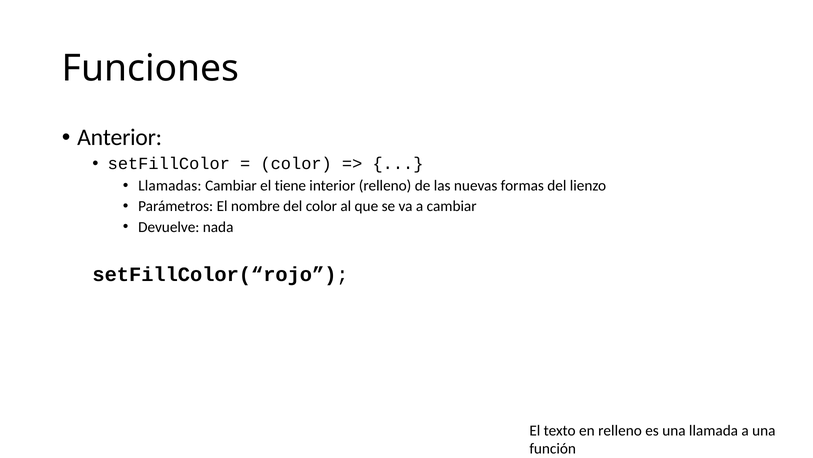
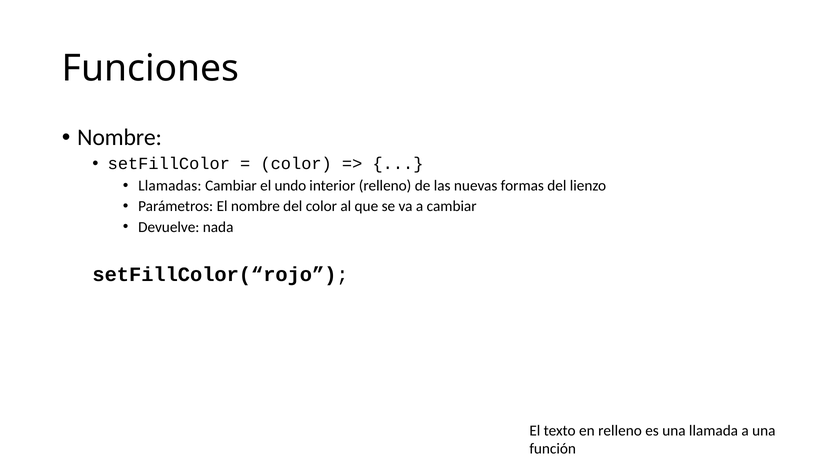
Anterior at (120, 137): Anterior -> Nombre
tiene: tiene -> undo
